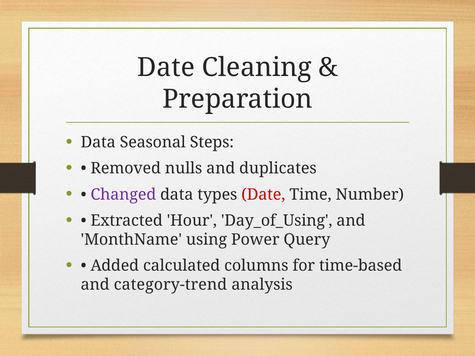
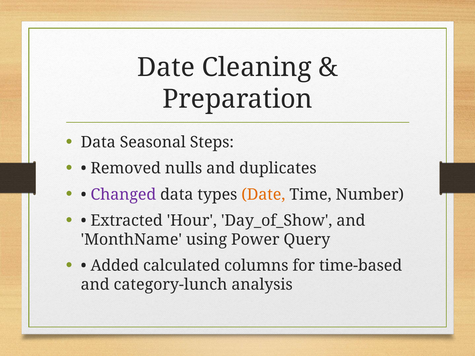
Date at (263, 195) colour: red -> orange
Day_of_Using: Day_of_Using -> Day_of_Show
category-trend: category-trend -> category-lunch
